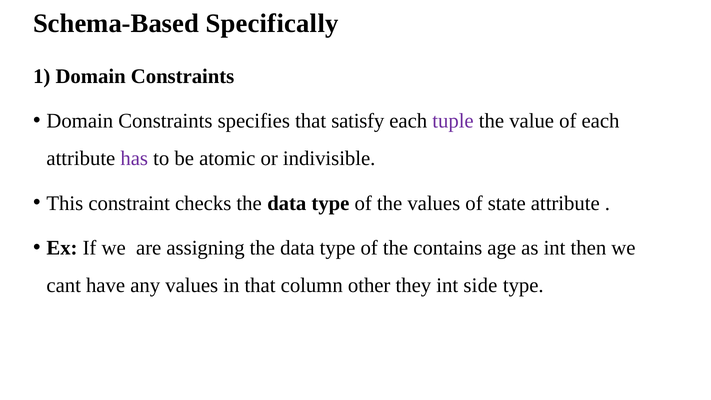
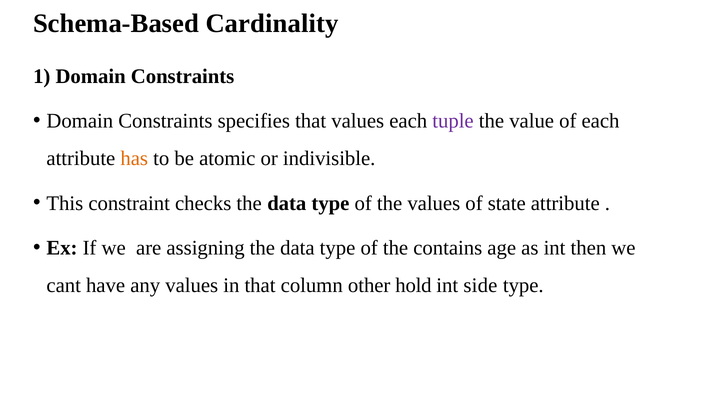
Specifically: Specifically -> Cardinality
that satisfy: satisfy -> values
has colour: purple -> orange
they: they -> hold
